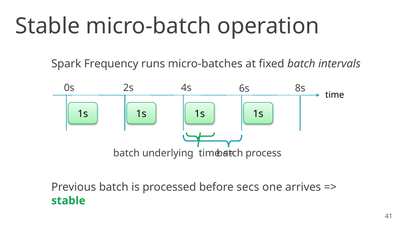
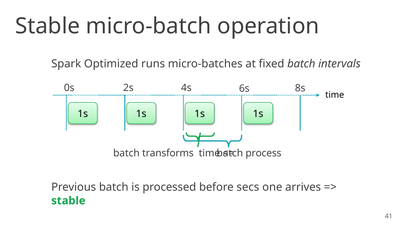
Frequency: Frequency -> Optimized
underlying: underlying -> transforms
